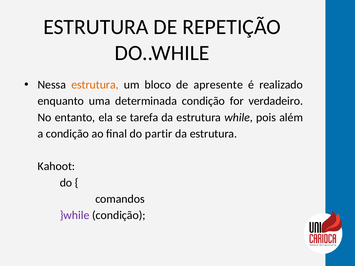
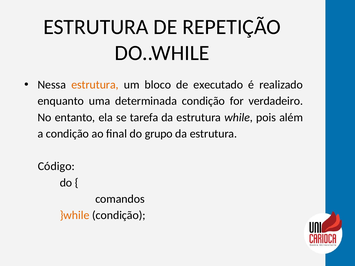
apresente: apresente -> executado
partir: partir -> grupo
Kahoot: Kahoot -> Código
}while colour: purple -> orange
